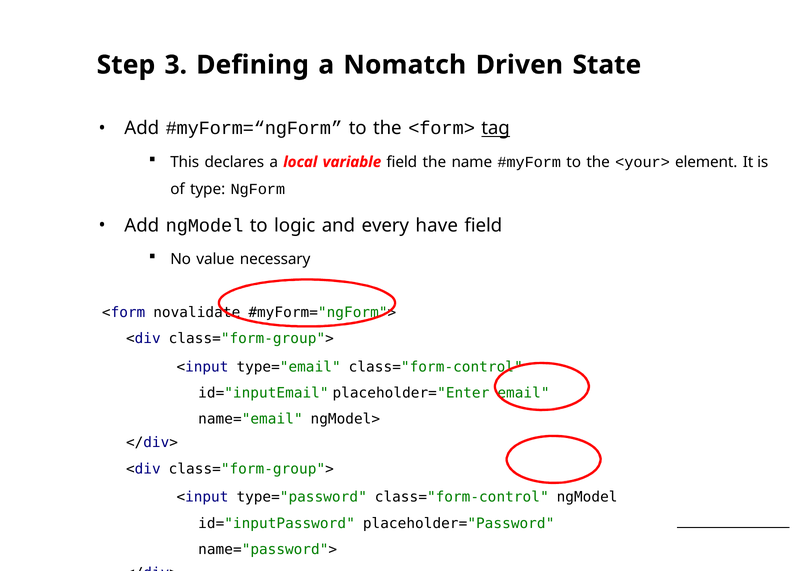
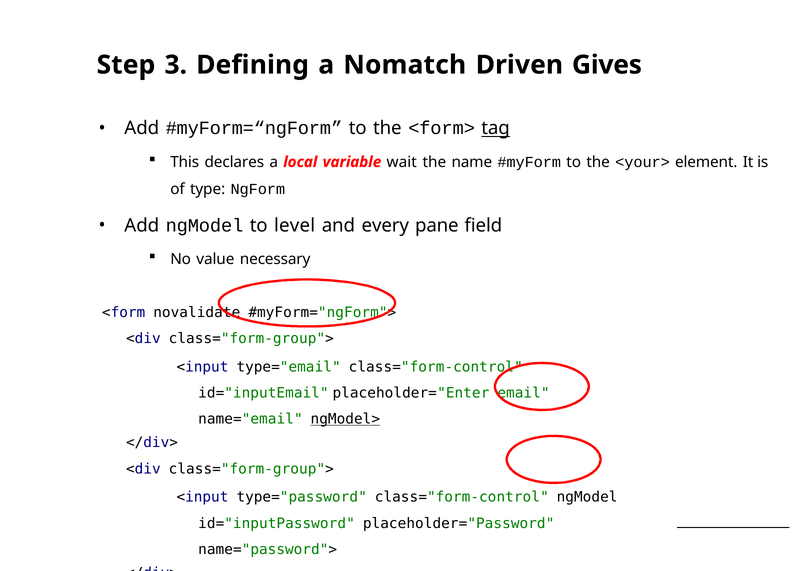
State: State -> Gives
variable field: field -> wait
logic: logic -> level
have: have -> pane
ngModel> underline: none -> present
